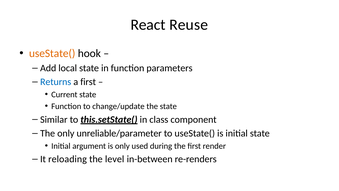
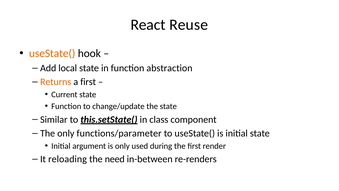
parameters: parameters -> abstraction
Returns colour: blue -> orange
unreliable/parameter: unreliable/parameter -> functions/parameter
level: level -> need
